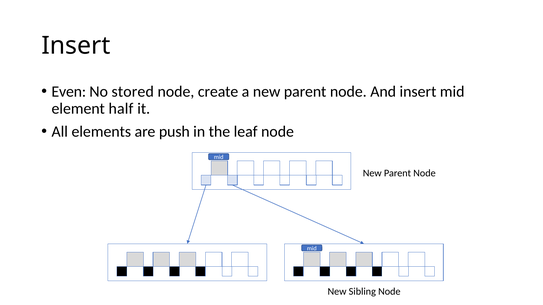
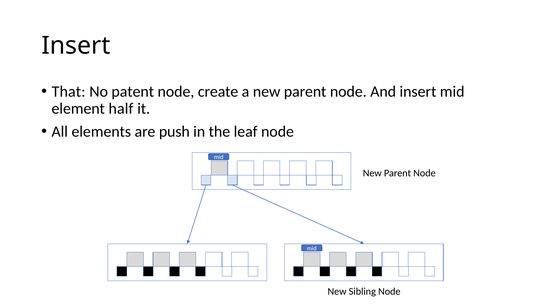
Even: Even -> That
stored: stored -> patent
